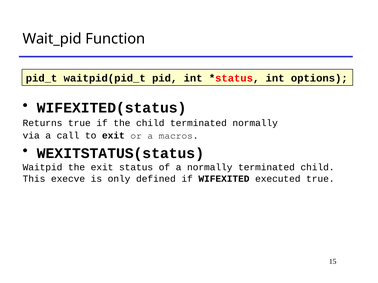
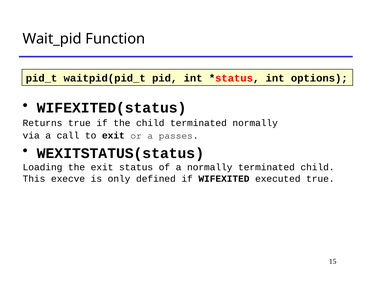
macros: macros -> passes
Waitpid: Waitpid -> Loading
